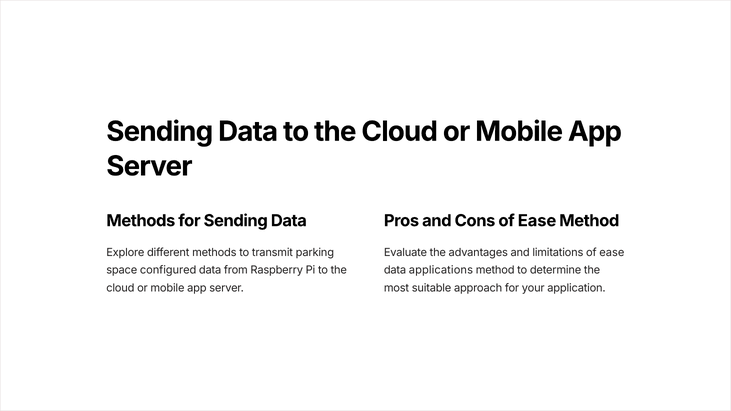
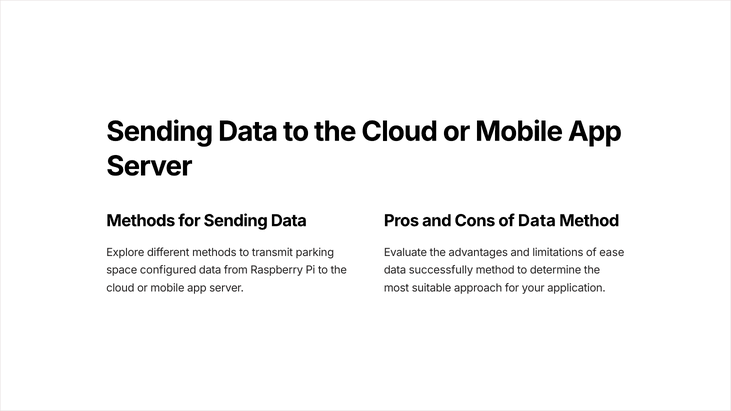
Cons of Ease: Ease -> Data
applications: applications -> successfully
